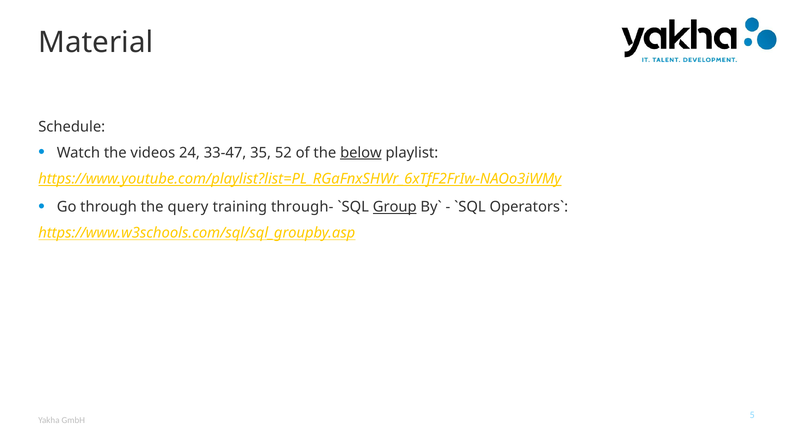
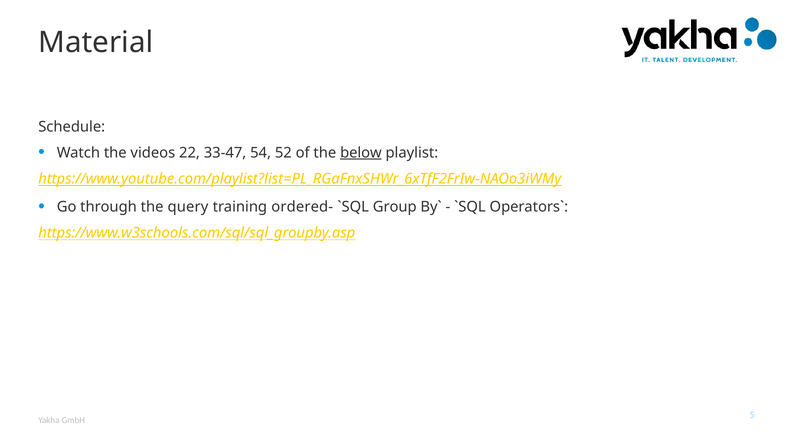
24: 24 -> 22
35: 35 -> 54
through-: through- -> ordered-
Group underline: present -> none
